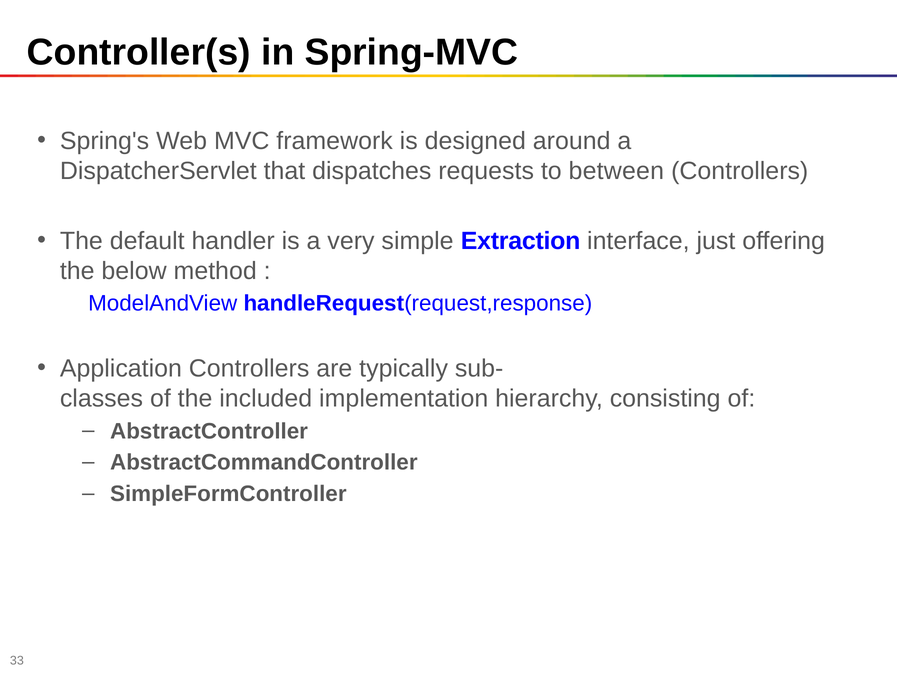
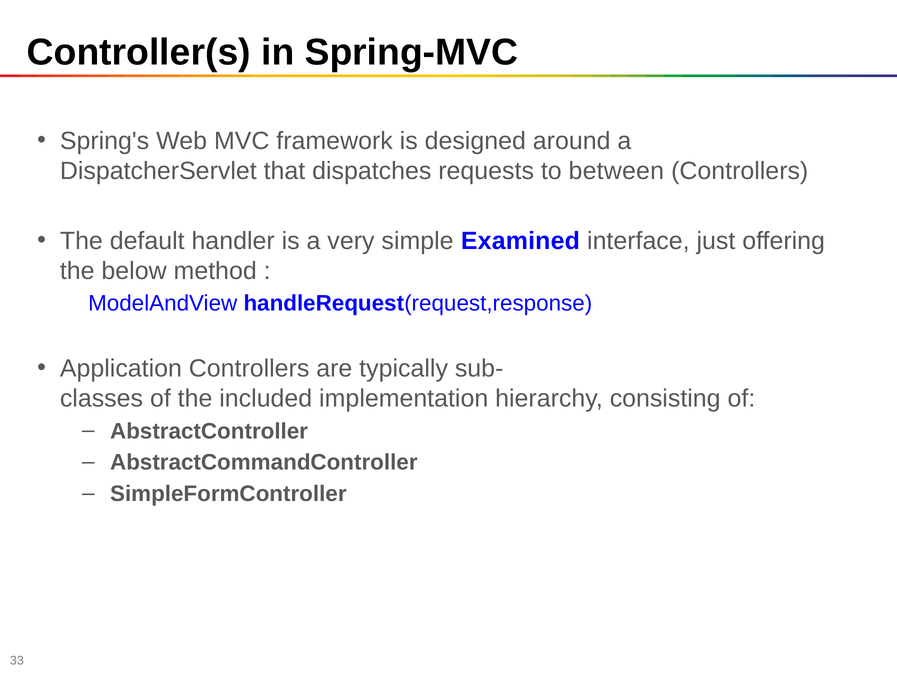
Extraction: Extraction -> Examined
